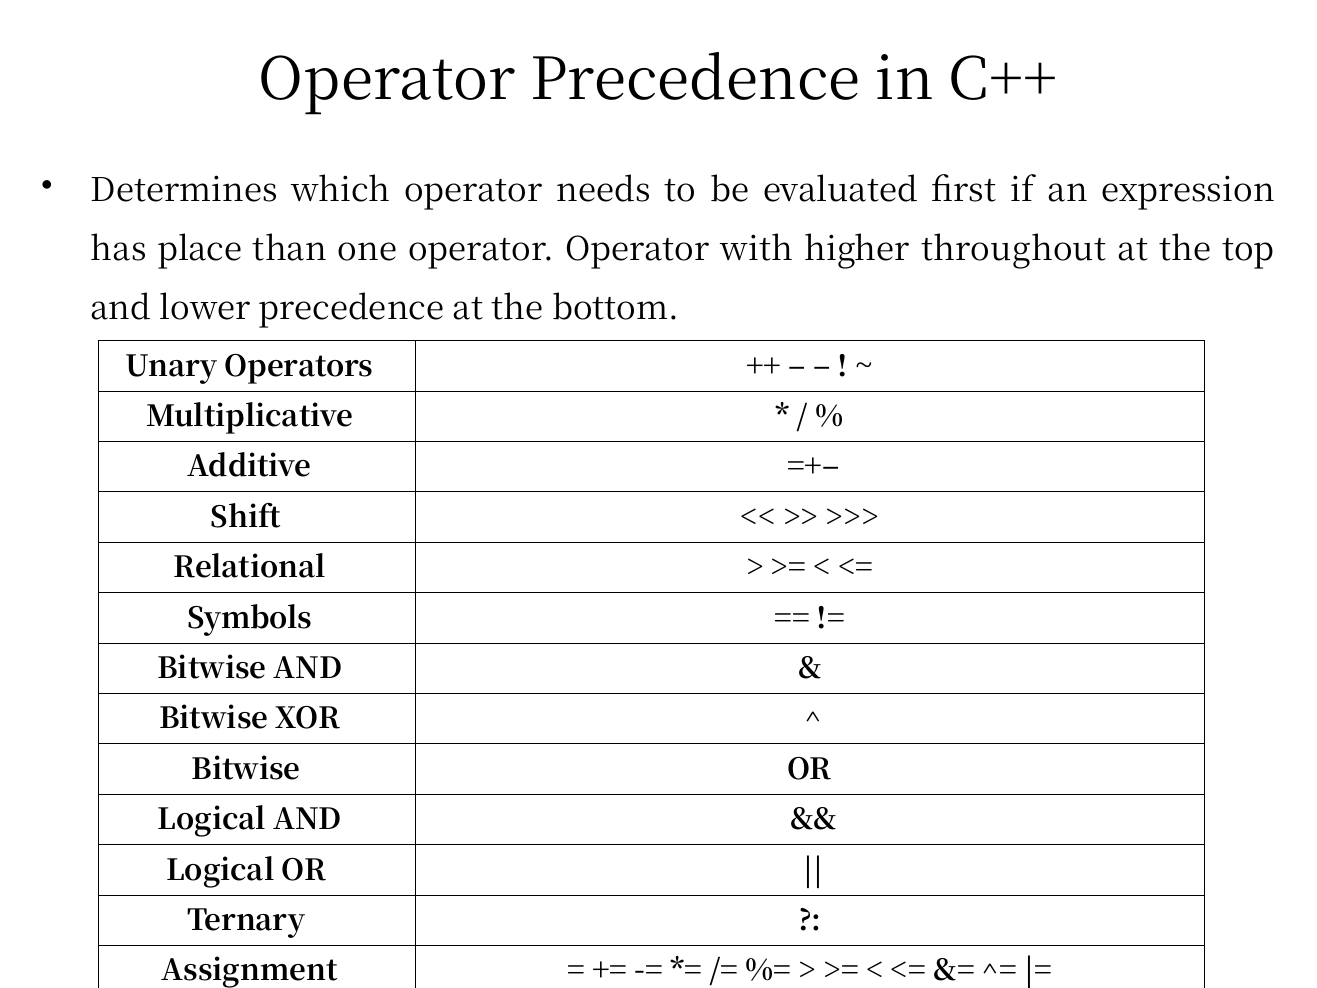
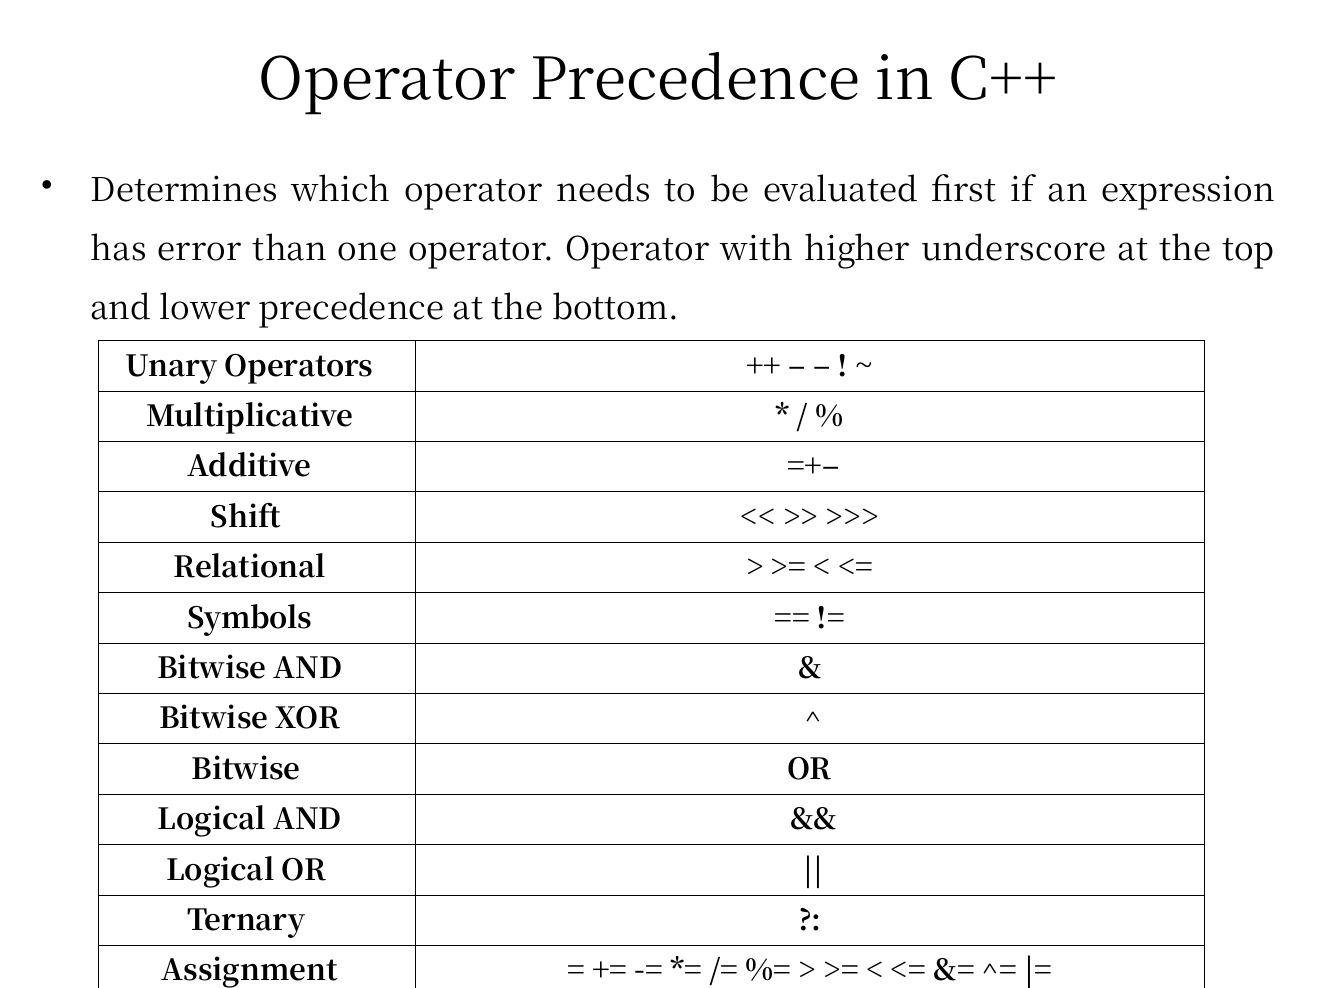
place: place -> error
throughout: throughout -> underscore
